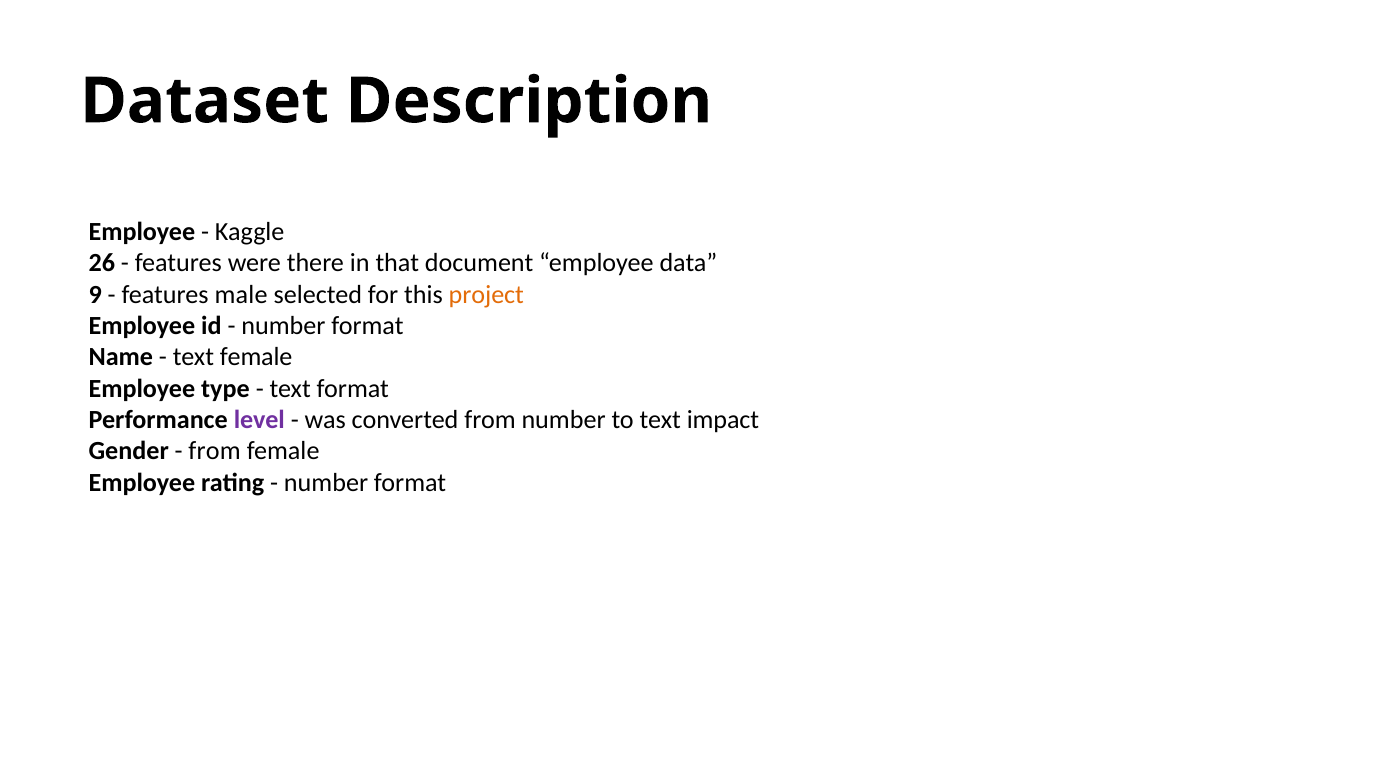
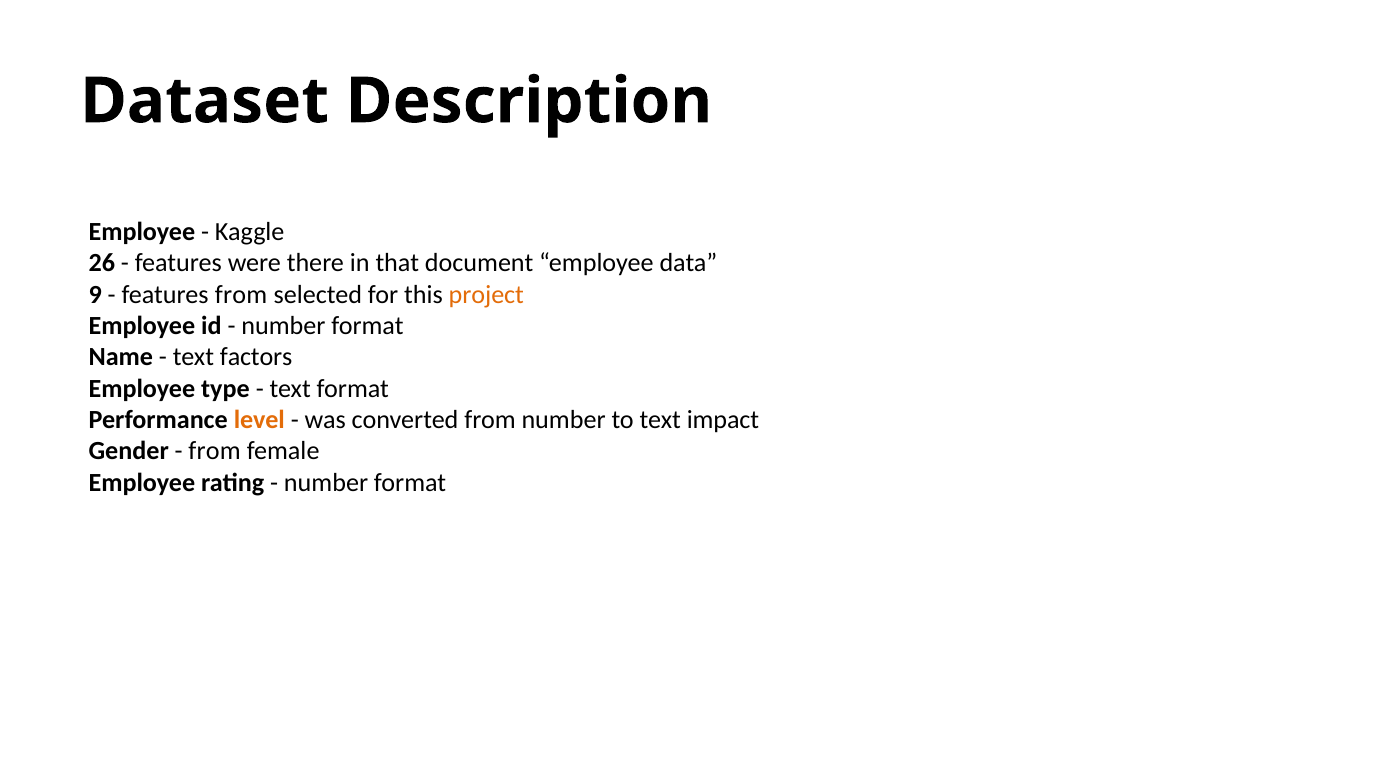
features male: male -> from
text female: female -> factors
level colour: purple -> orange
